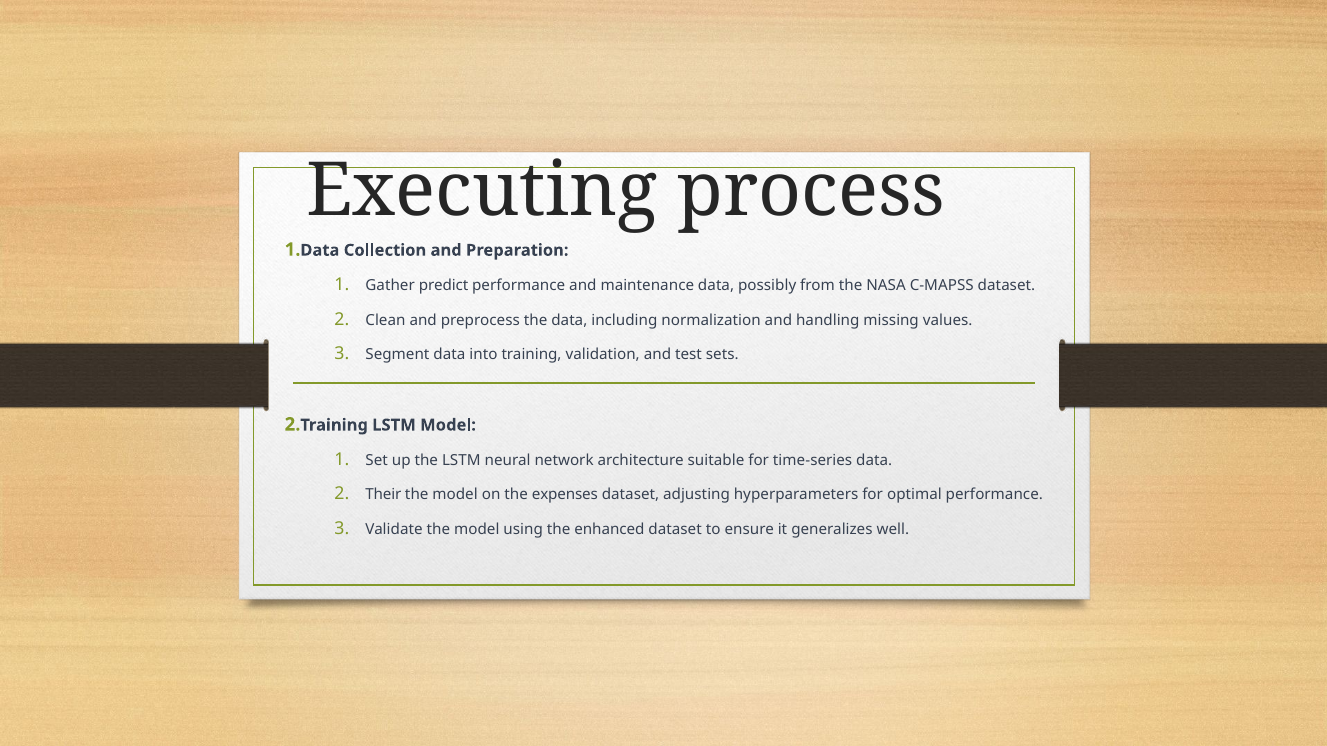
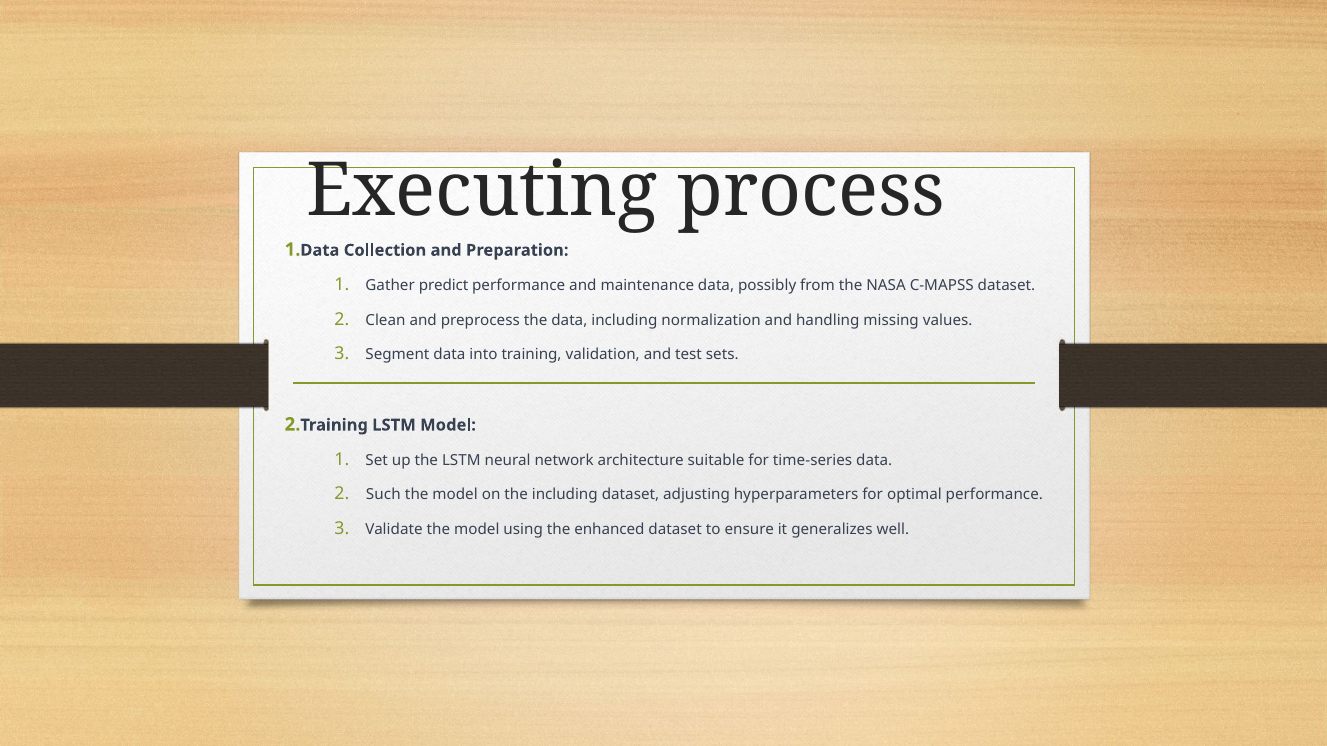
Their: Their -> Such
the expenses: expenses -> including
